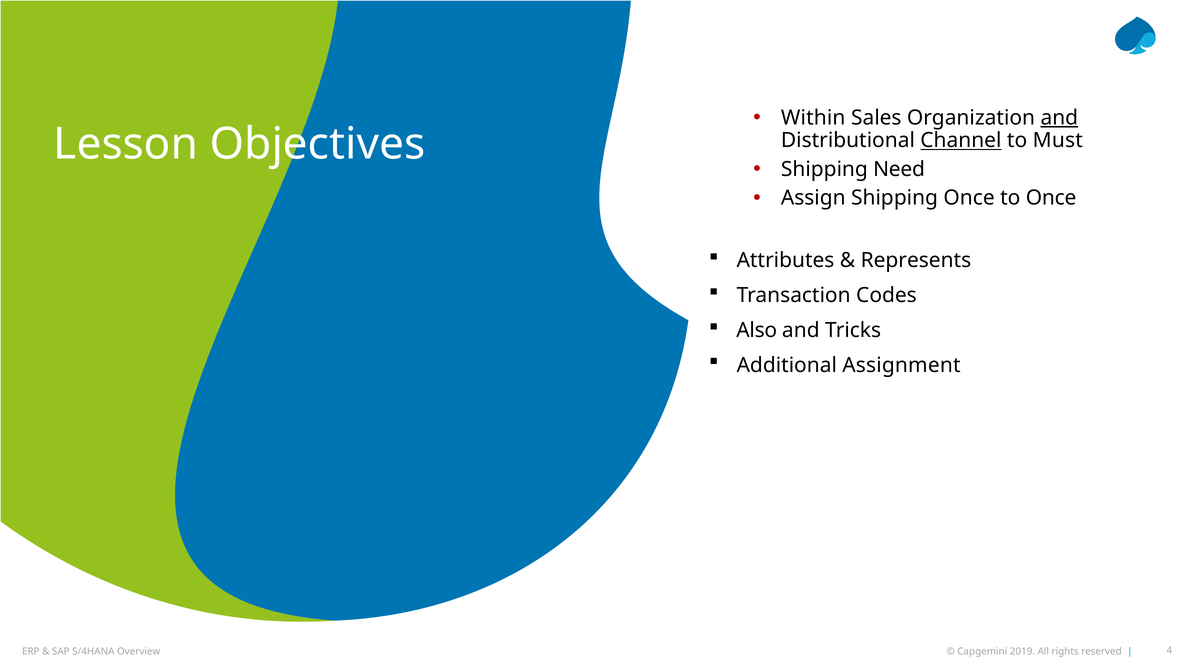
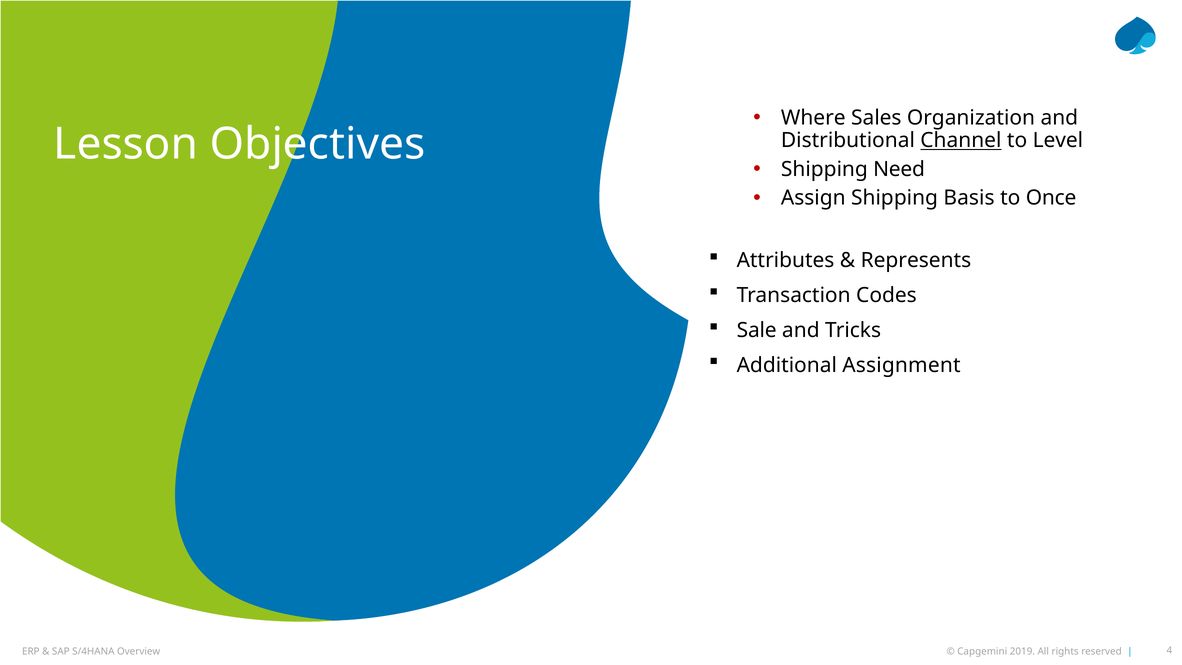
Within: Within -> Where
and at (1059, 118) underline: present -> none
Must: Must -> Level
Shipping Once: Once -> Basis
Also: Also -> Sale
